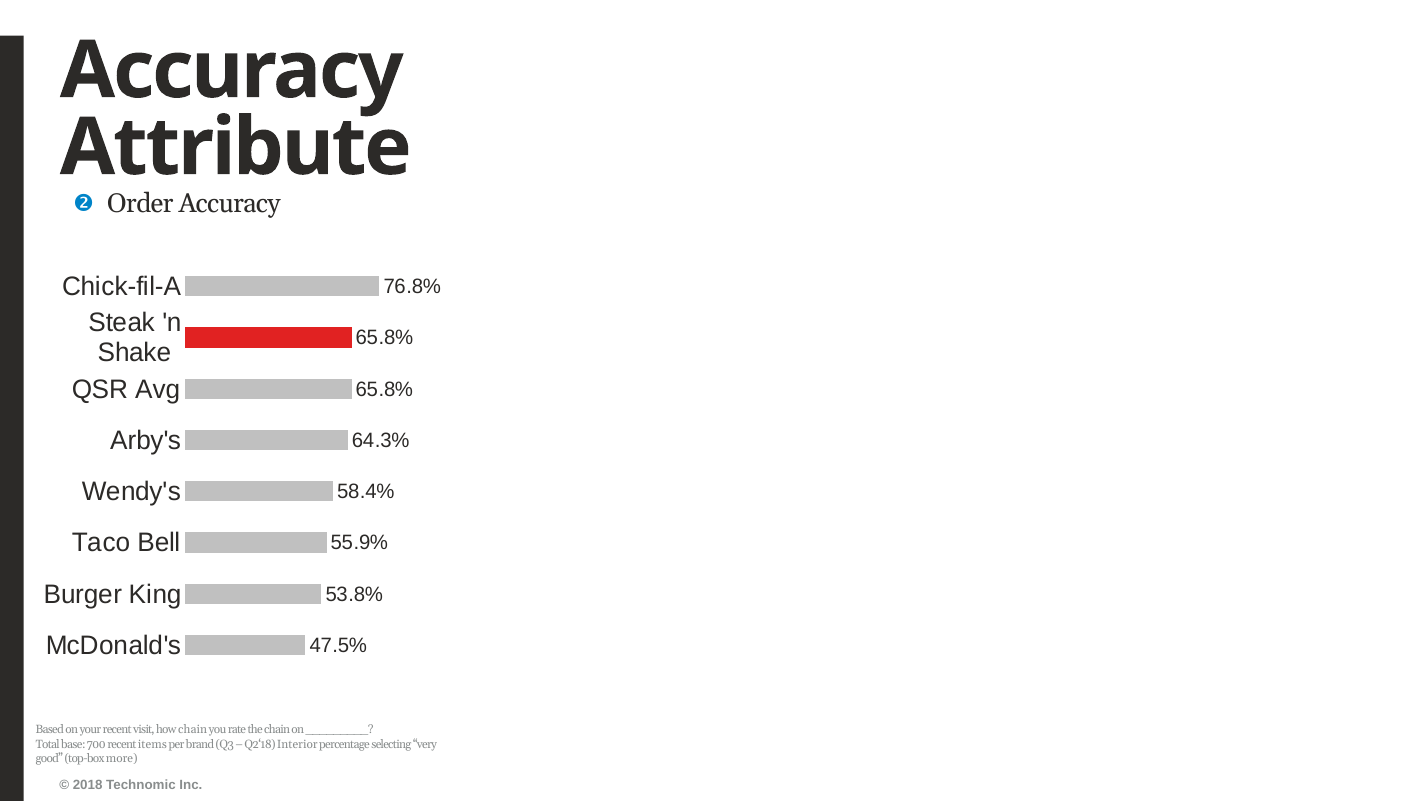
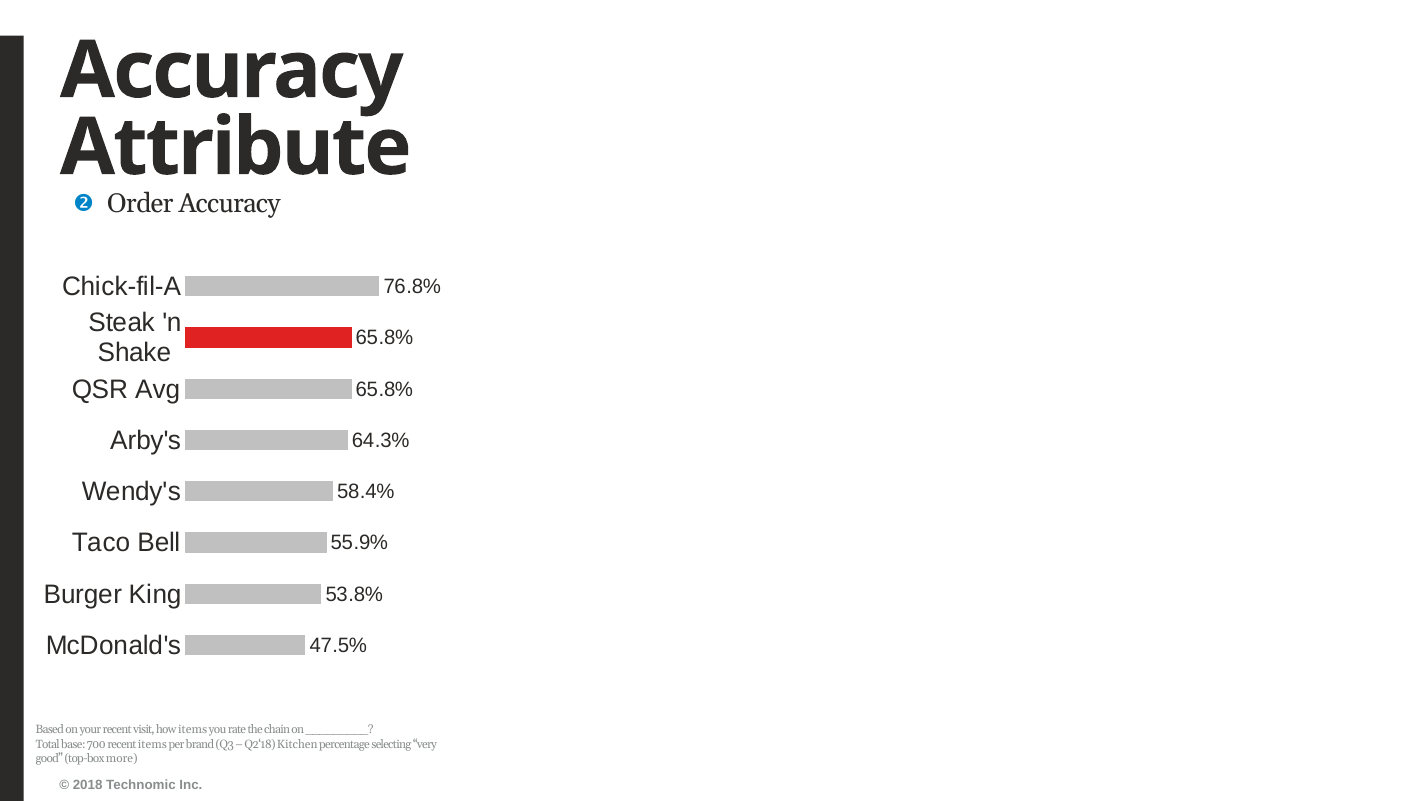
how chain: chain -> items
Interior: Interior -> Kitchen
